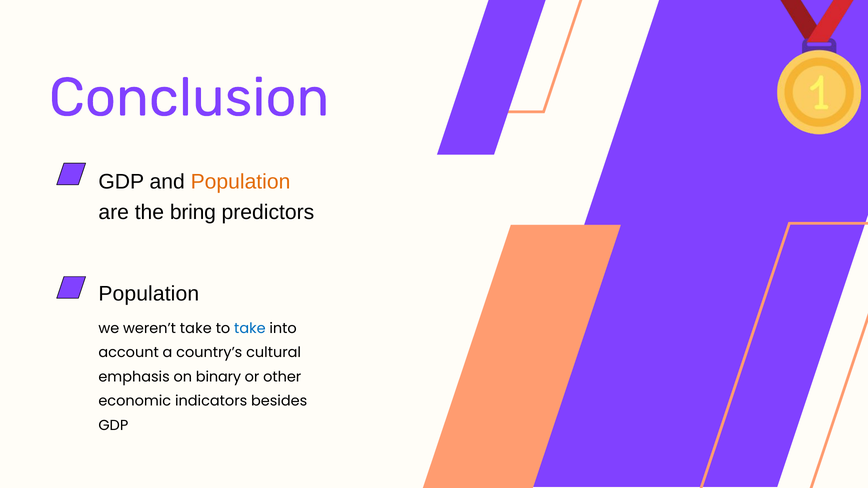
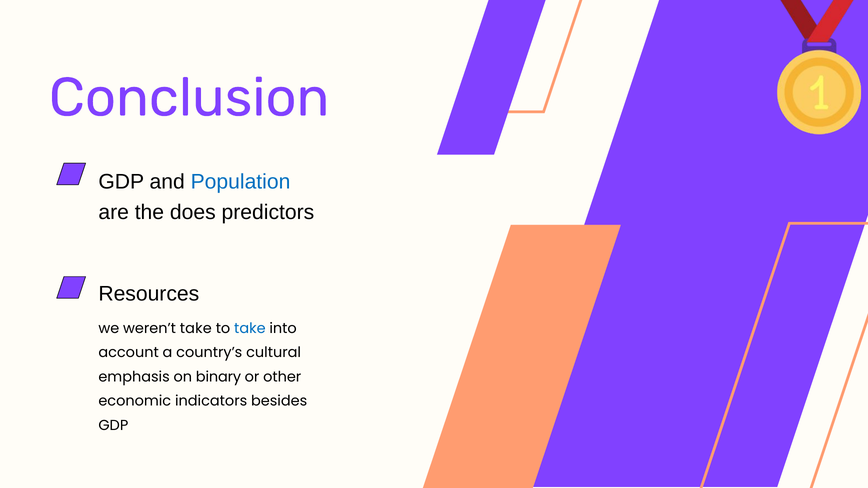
Population at (241, 182) colour: orange -> blue
bring: bring -> does
Population at (149, 294): Population -> Resources
